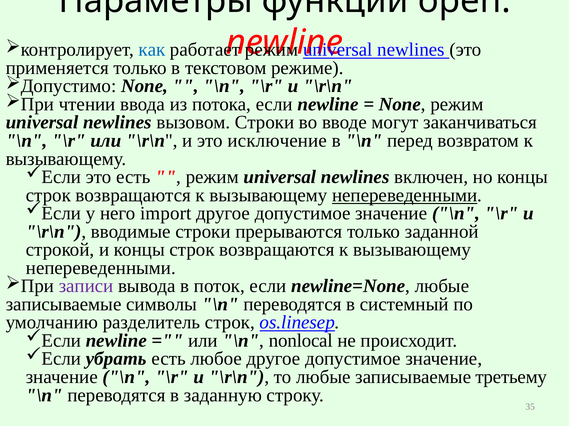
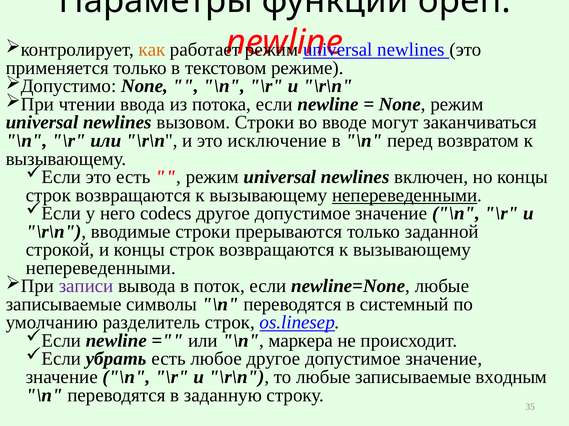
как colour: blue -> orange
import: import -> codecs
nonlocal: nonlocal -> маркера
третьему: третьему -> входным
